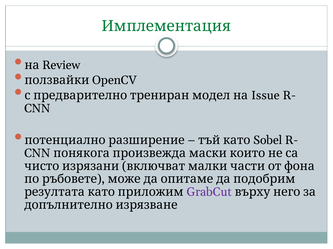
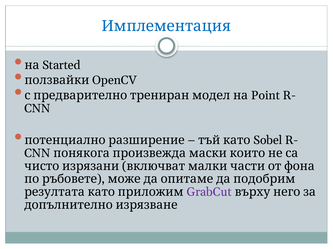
Имплементация colour: green -> blue
Review: Review -> Started
Issue: Issue -> Point
